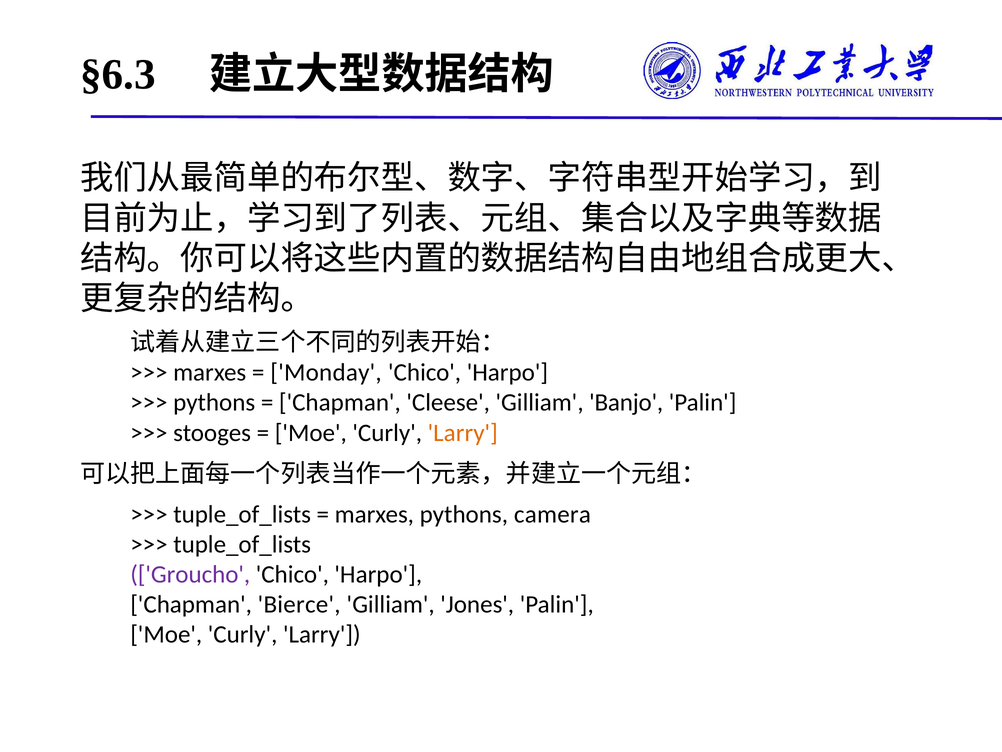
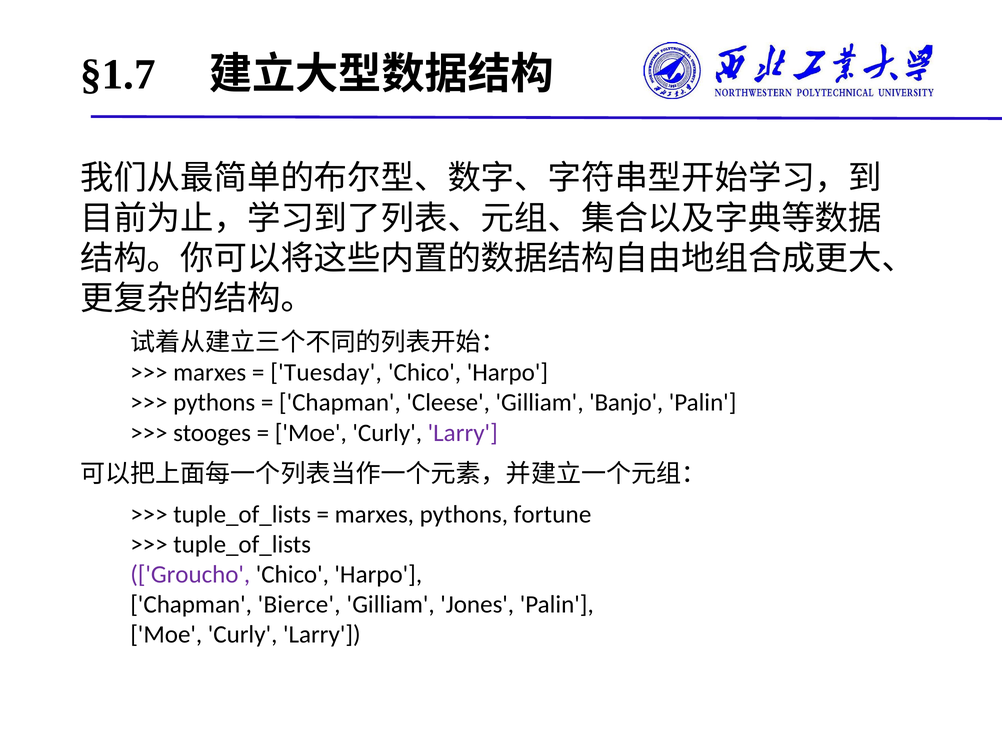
§6.3: §6.3 -> §1.7
Monday: Monday -> Tuesday
Larry at (463, 432) colour: orange -> purple
camera: camera -> fortune
